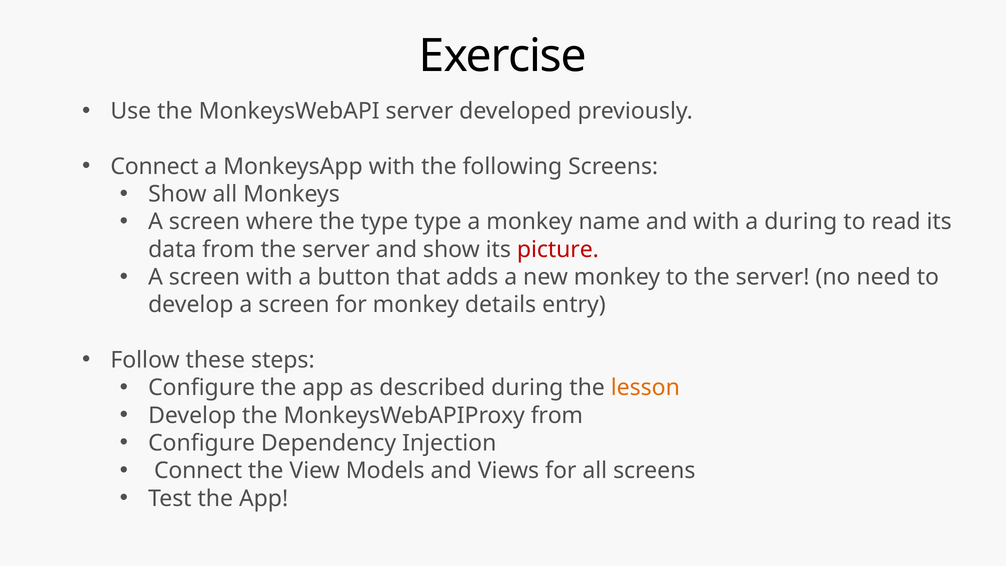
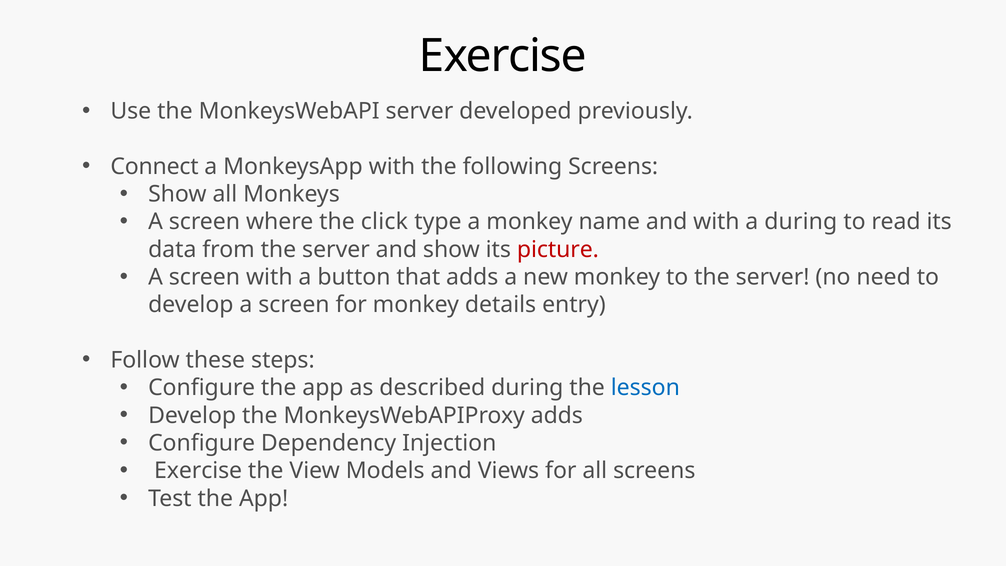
the type: type -> click
lesson colour: orange -> blue
MonkeysWebAPIProxy from: from -> adds
Connect at (198, 471): Connect -> Exercise
